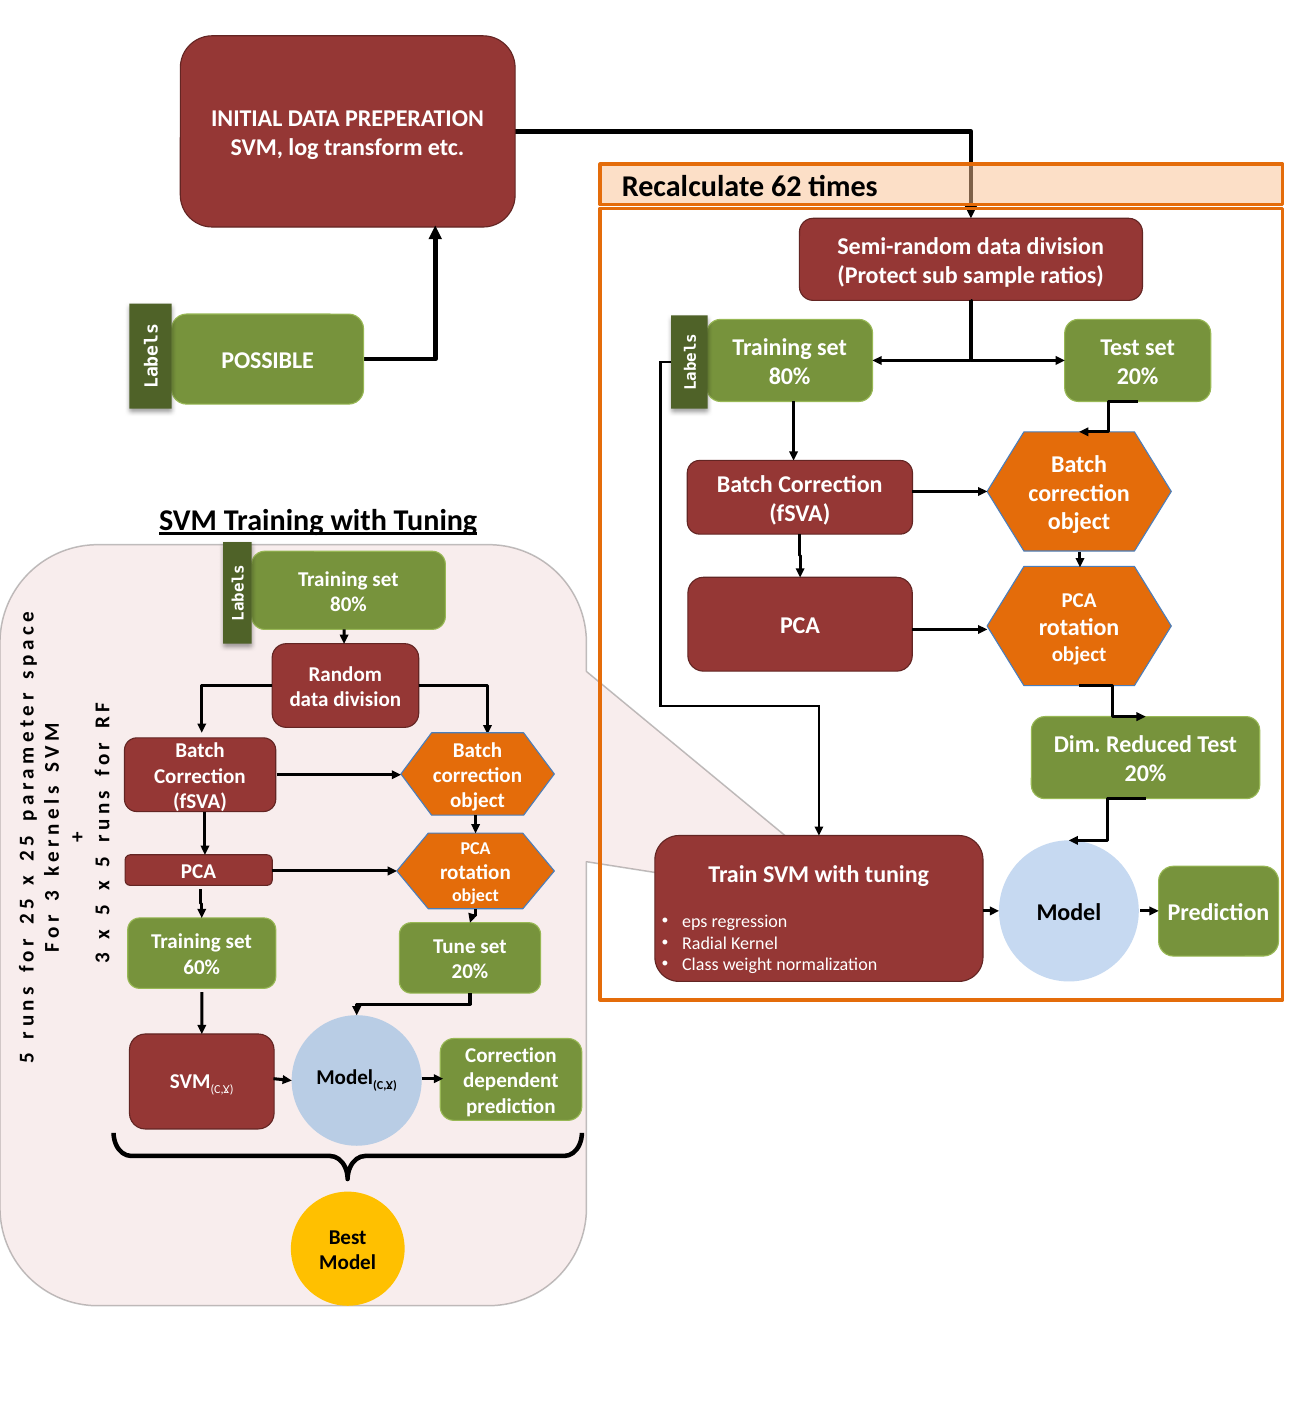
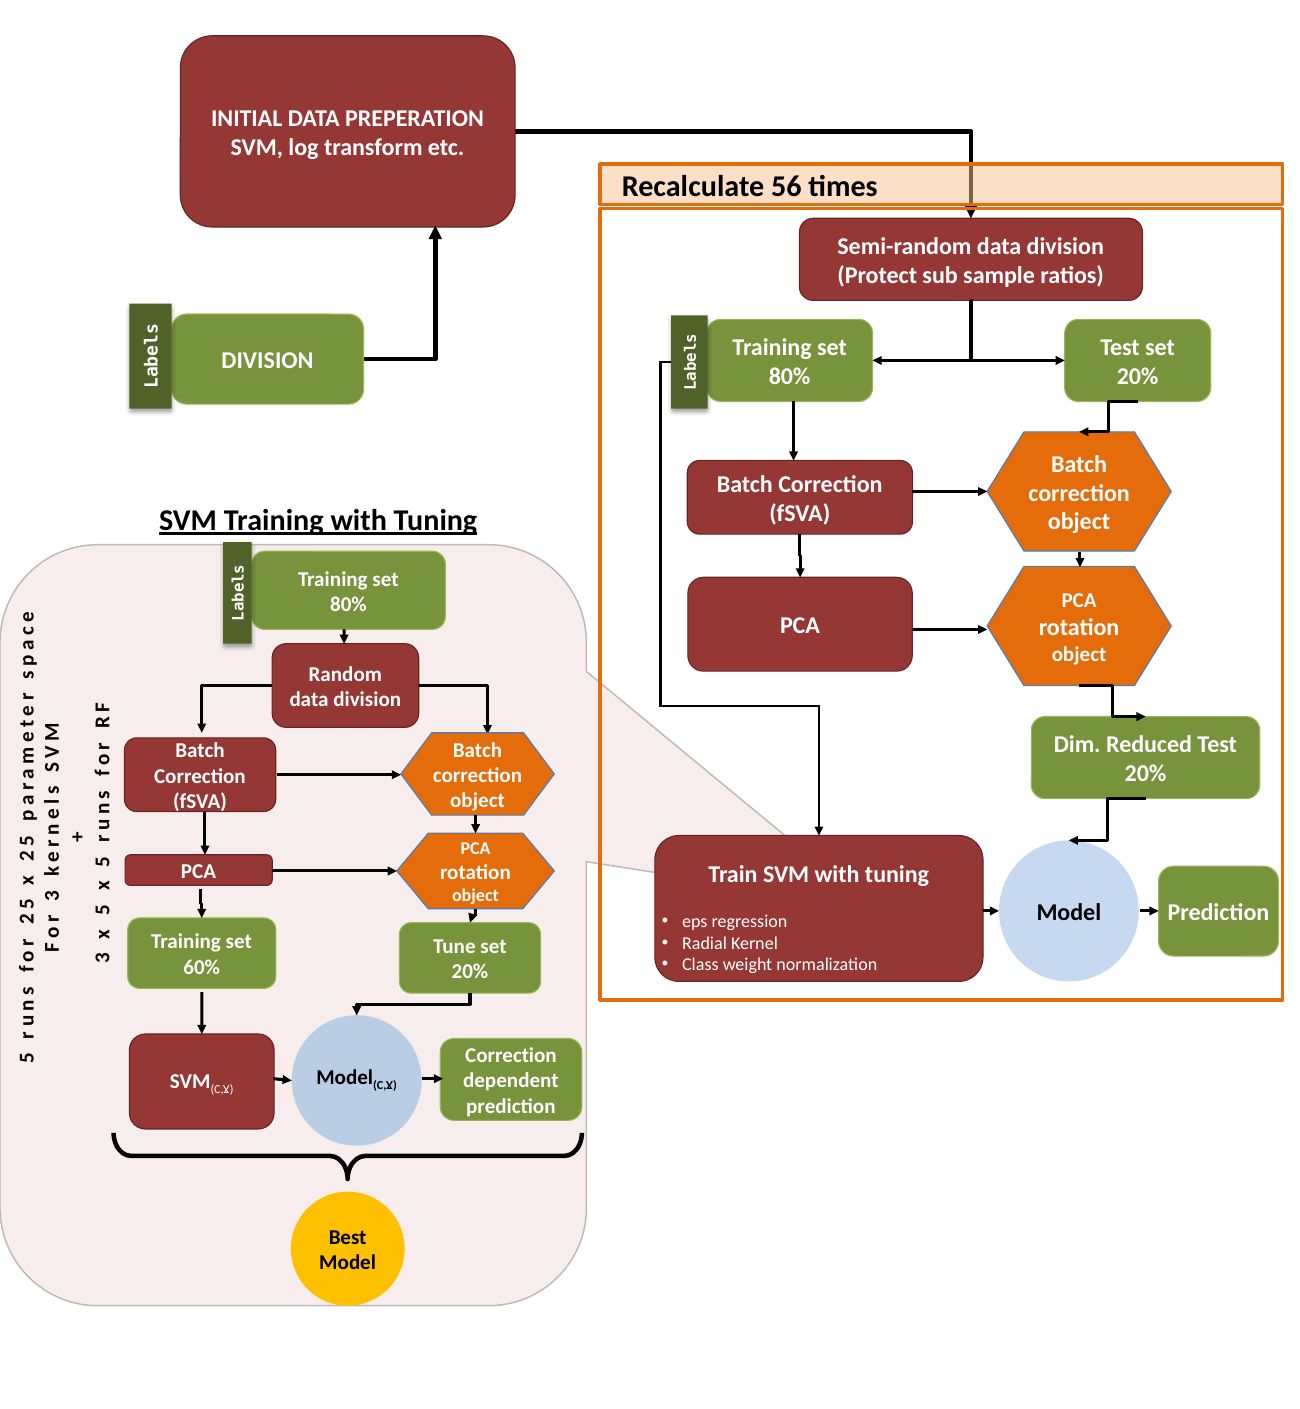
62: 62 -> 56
POSSIBLE at (268, 361): POSSIBLE -> DIVISION
